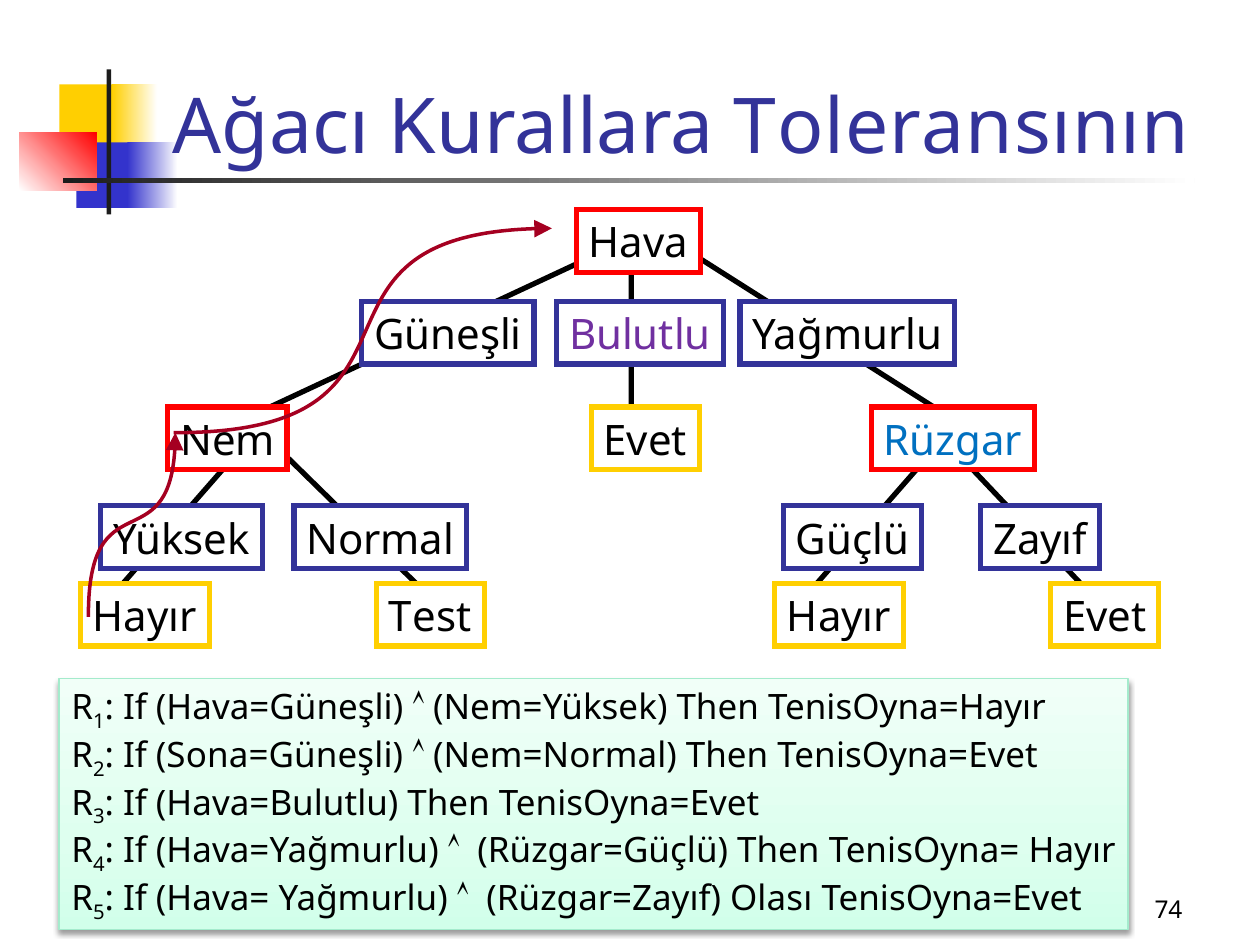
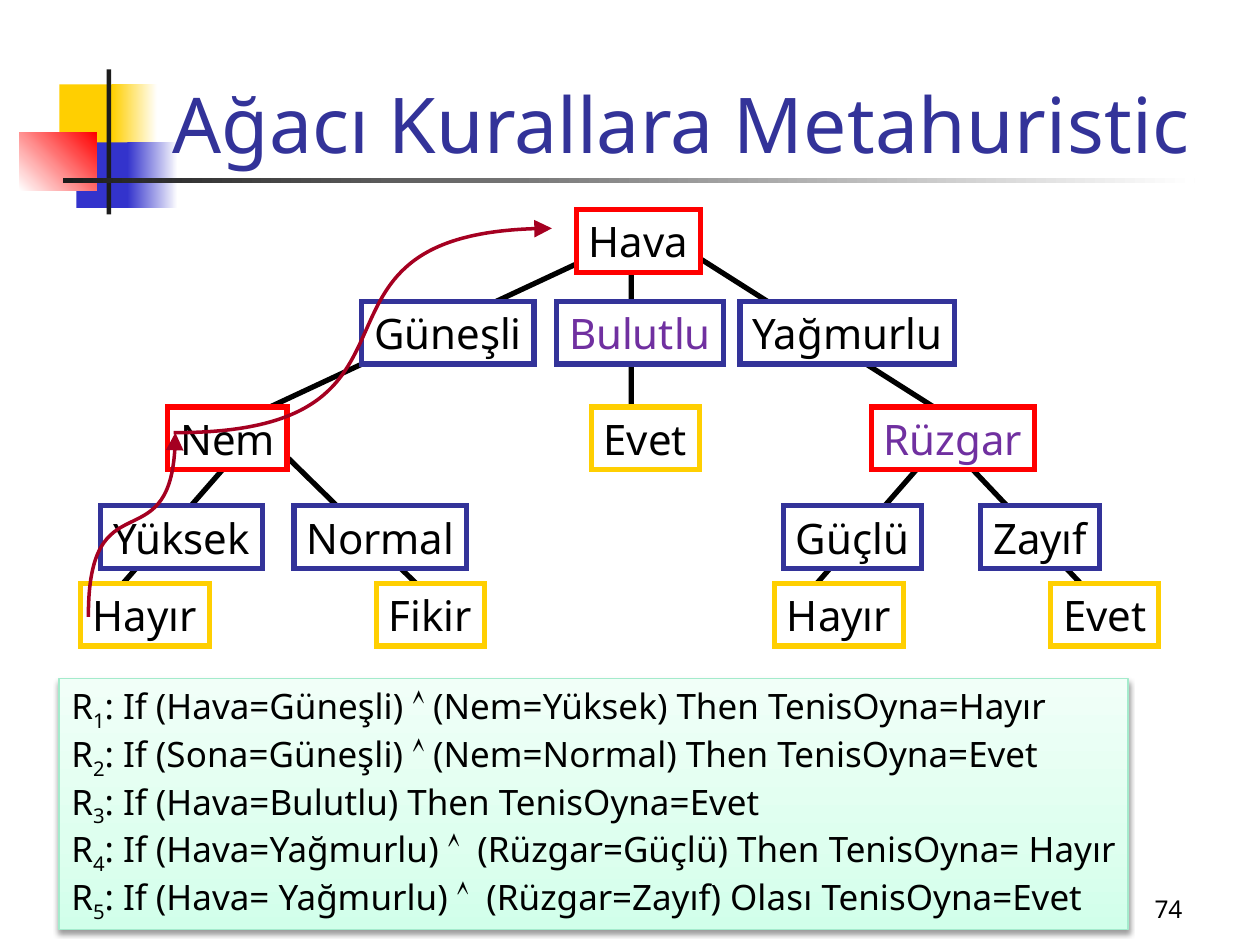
Toleransının: Toleransının -> Metahuristic
Rüzgar colour: blue -> purple
Test: Test -> Fikir
